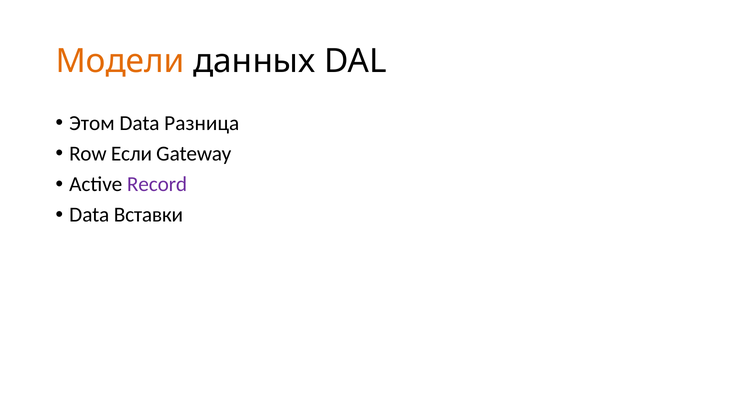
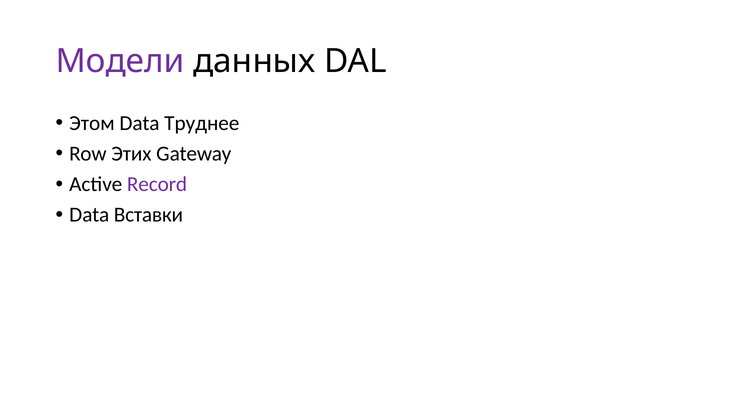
Модели colour: orange -> purple
Разница: Разница -> Труднее
Если: Если -> Этих
